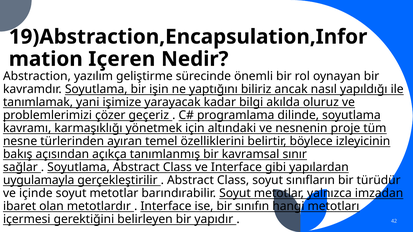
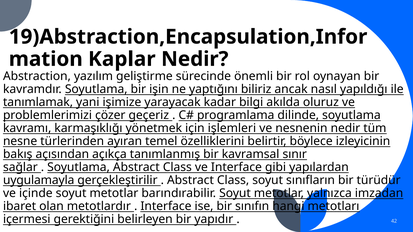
Içeren: Içeren -> Kaplar
altındaki: altındaki -> işlemleri
nesnenin proje: proje -> nedir
